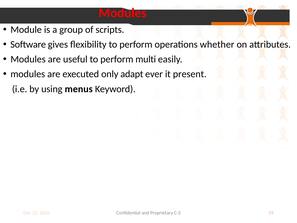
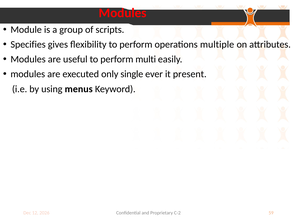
Software: Software -> Specifies
whether: whether -> multiple
adapt: adapt -> single
